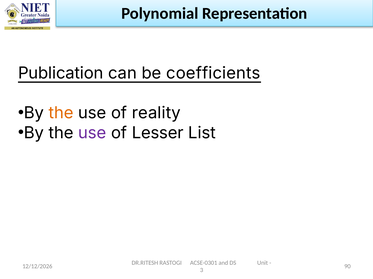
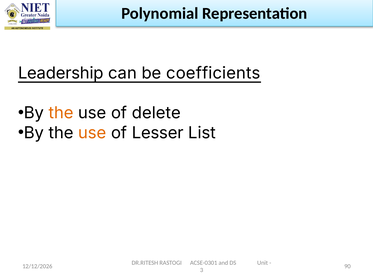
Publication: Publication -> Leadership
reality: reality -> delete
use at (92, 133) colour: purple -> orange
